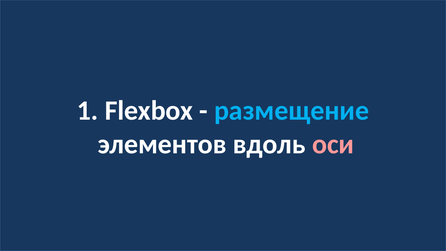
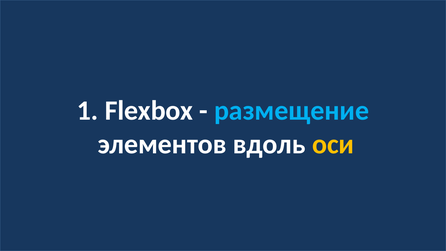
оси colour: pink -> yellow
